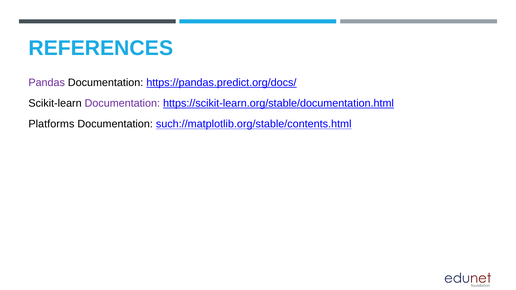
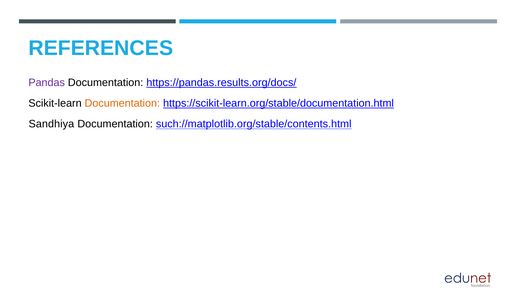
https://pandas.predict.org/docs/: https://pandas.predict.org/docs/ -> https://pandas.results.org/docs/
Documentation at (122, 103) colour: purple -> orange
Platforms: Platforms -> Sandhiya
